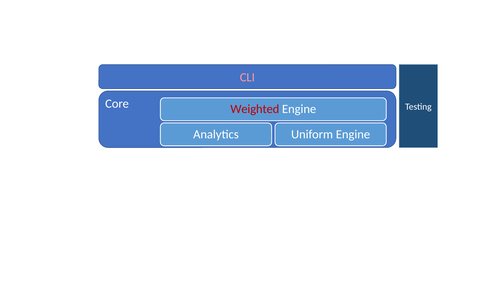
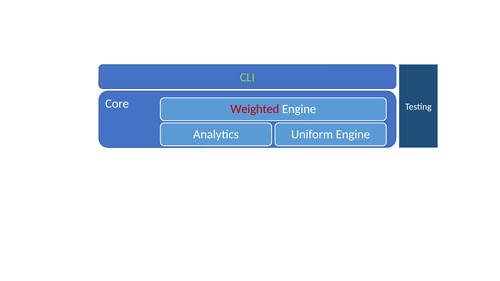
CLI colour: pink -> light green
